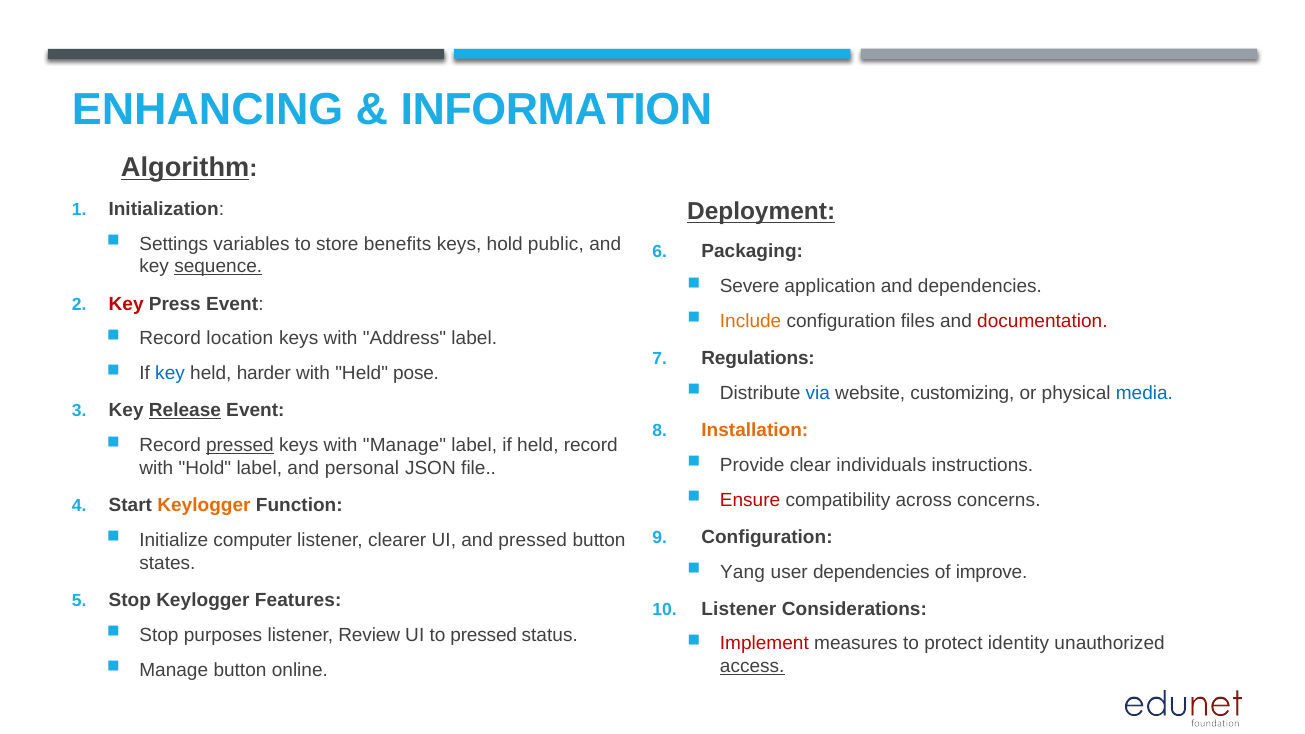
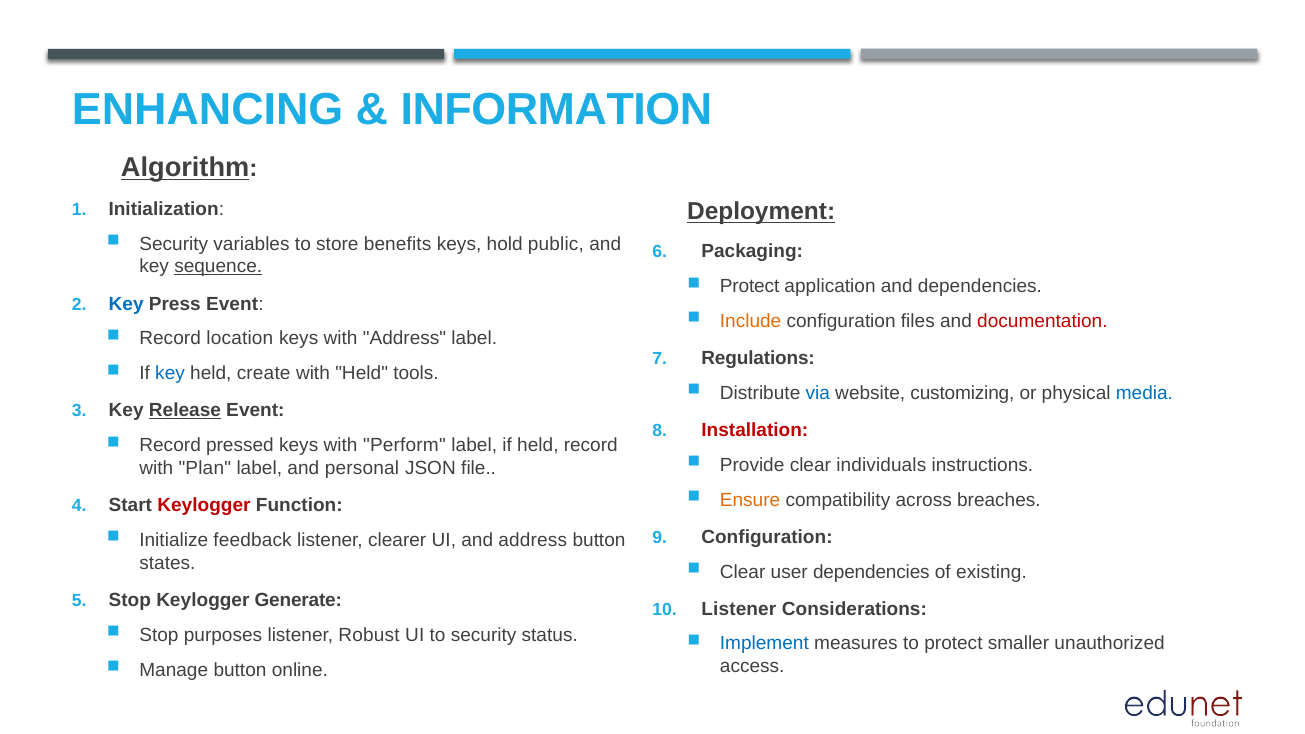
Settings at (174, 244): Settings -> Security
Severe at (750, 286): Severe -> Protect
Key at (126, 304) colour: red -> blue
harder: harder -> create
pose: pose -> tools
Installation colour: orange -> red
pressed at (240, 445) underline: present -> none
with Manage: Manage -> Perform
with Hold: Hold -> Plan
Ensure colour: red -> orange
concerns: concerns -> breaches
Keylogger at (204, 505) colour: orange -> red
computer: computer -> feedback
and pressed: pressed -> address
Yang at (743, 572): Yang -> Clear
improve: improve -> existing
Features: Features -> Generate
Review: Review -> Robust
to pressed: pressed -> security
Implement colour: red -> blue
identity: identity -> smaller
access underline: present -> none
